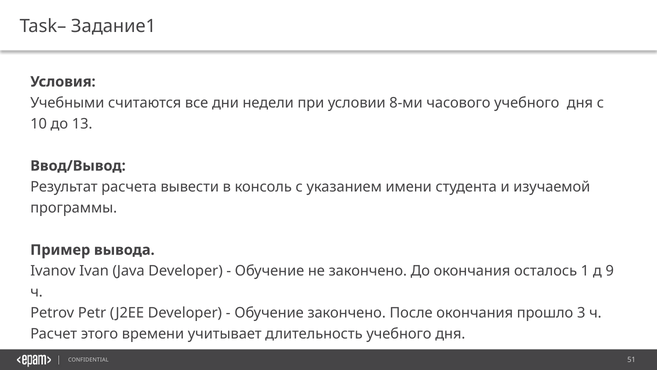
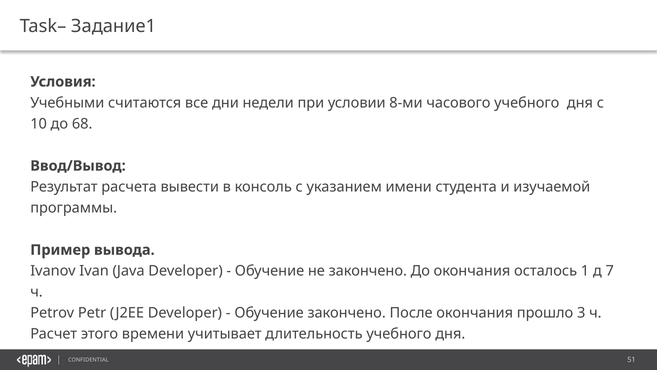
13: 13 -> 68
9: 9 -> 7
